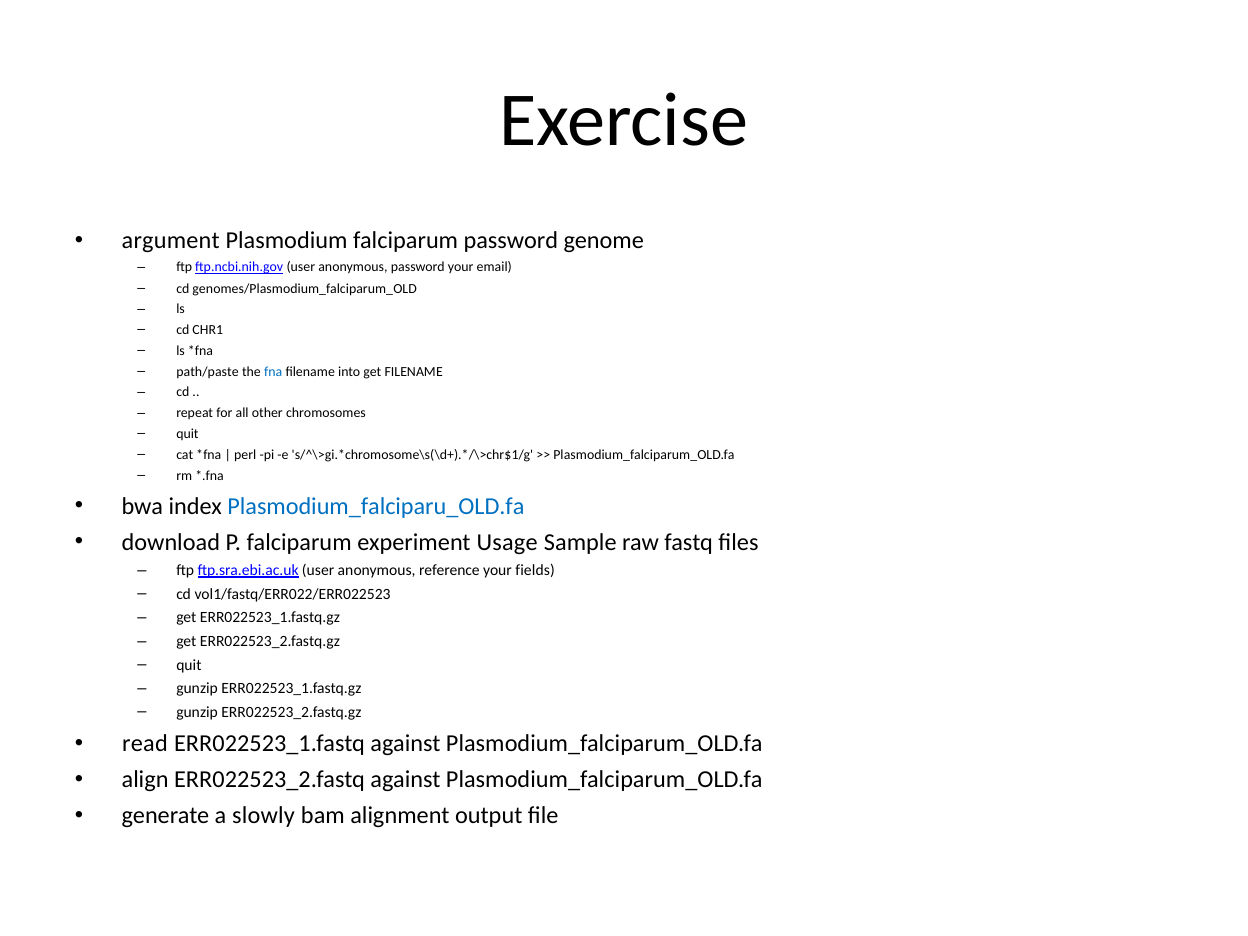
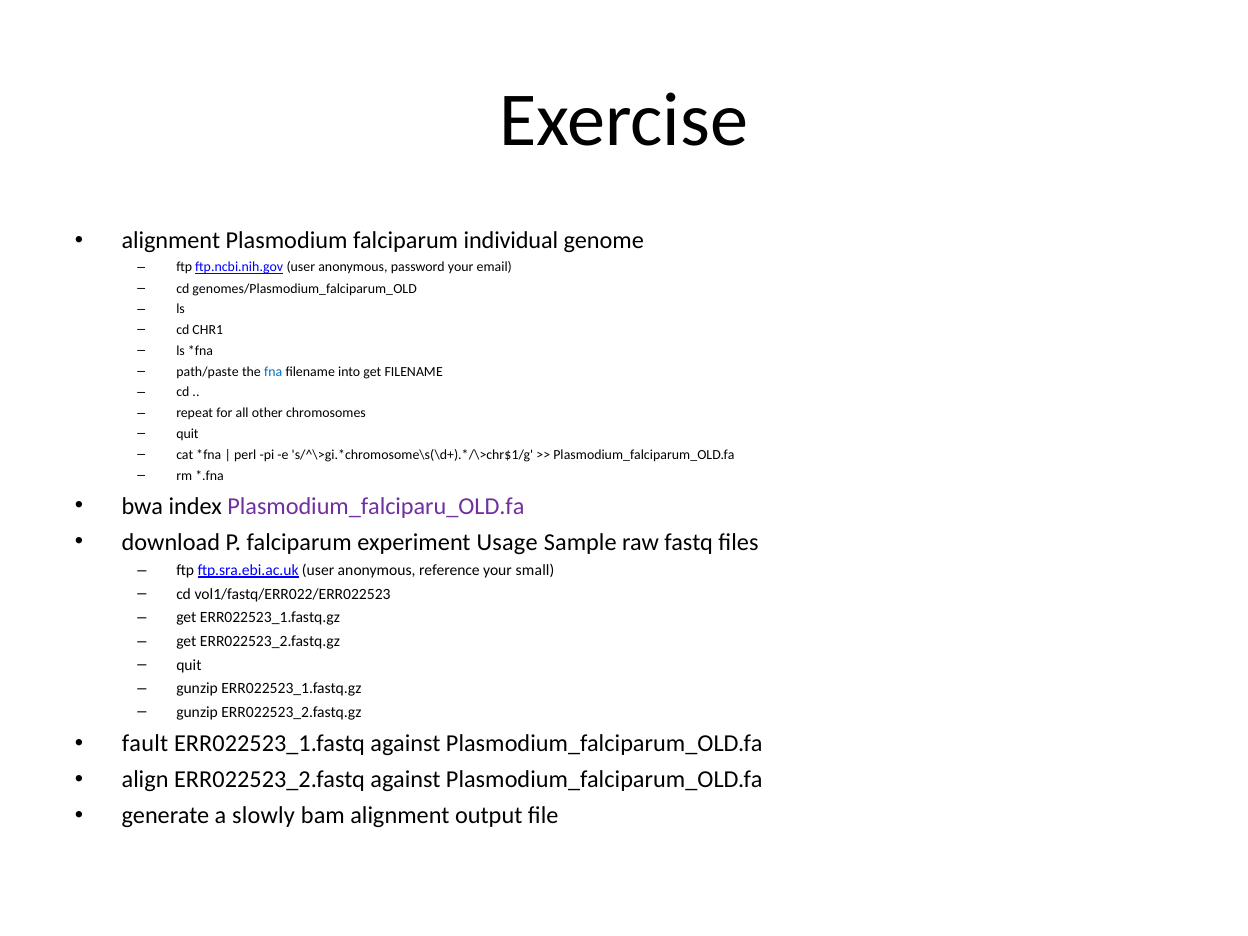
argument at (171, 241): argument -> alignment
falciparum password: password -> individual
Plasmodium_falciparu_OLD.fa colour: blue -> purple
fields: fields -> small
read: read -> fault
